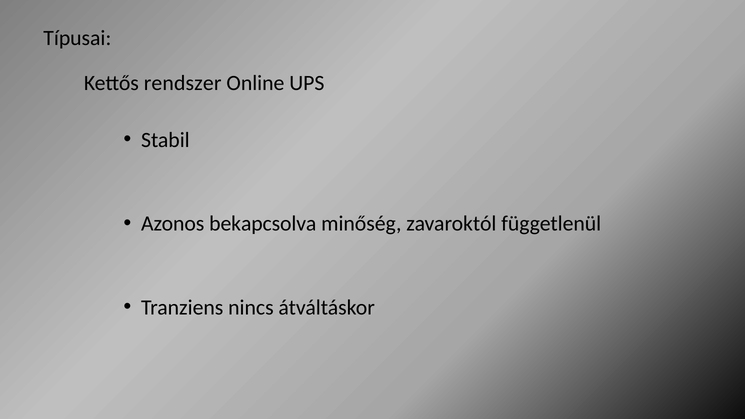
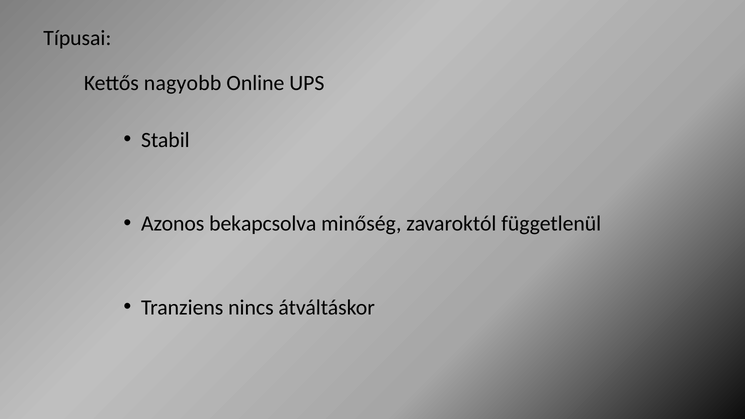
rendszer: rendszer -> nagyobb
